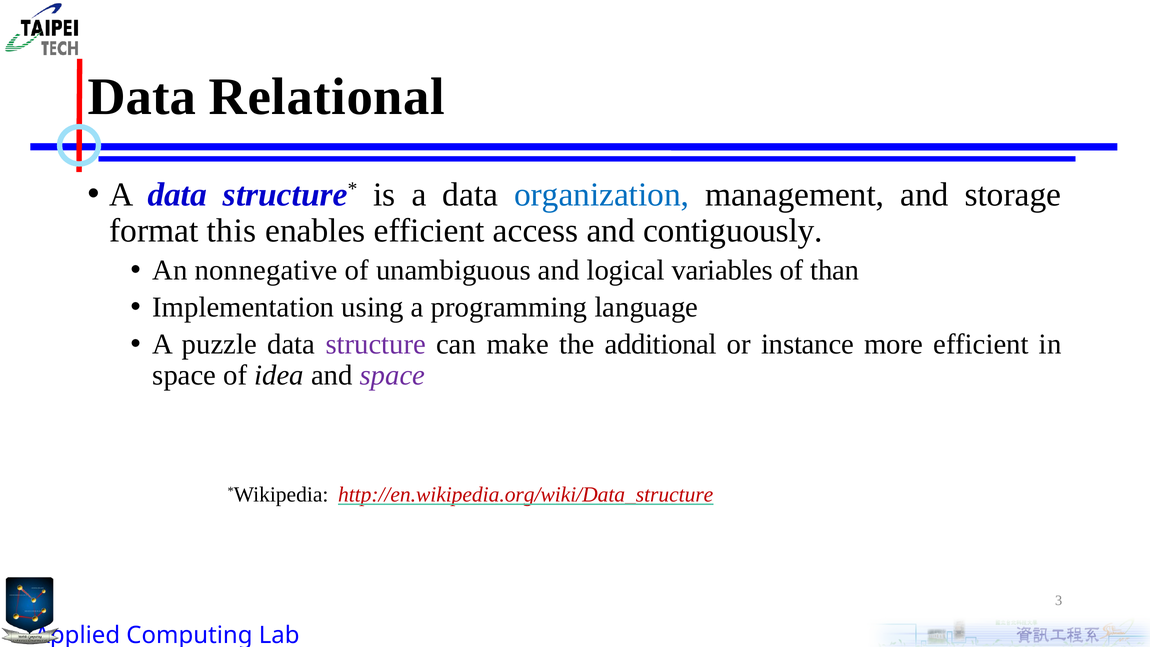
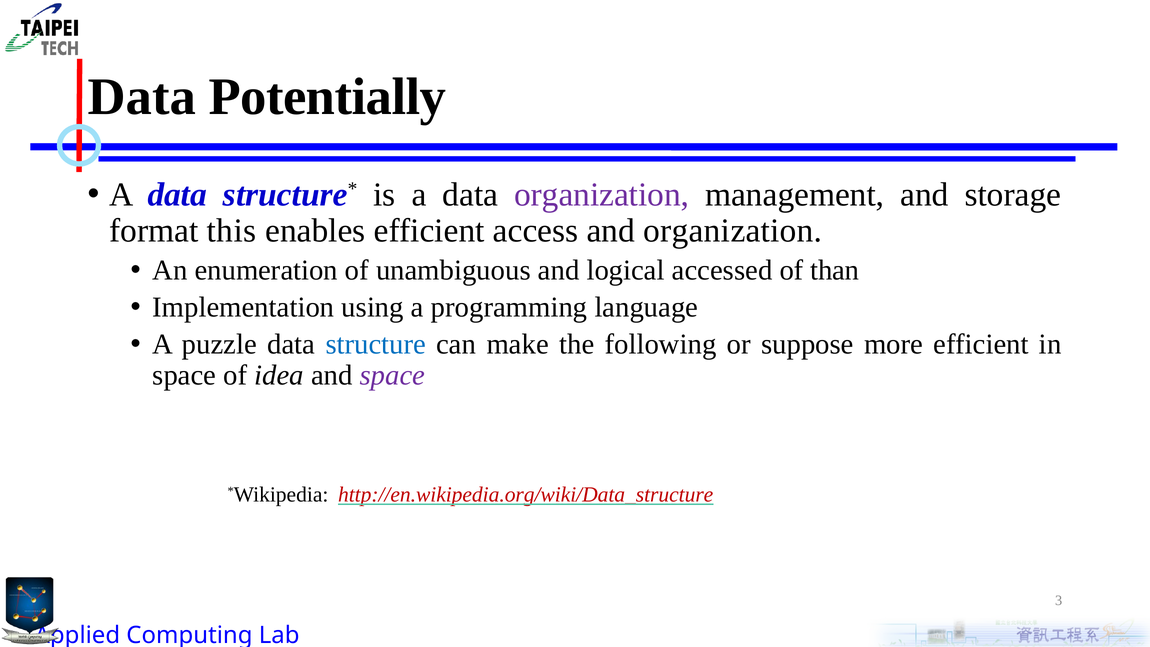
Relational: Relational -> Potentially
organization at (602, 194) colour: blue -> purple
and contiguously: contiguously -> organization
nonnegative: nonnegative -> enumeration
variables: variables -> accessed
structure colour: purple -> blue
additional: additional -> following
instance: instance -> suppose
